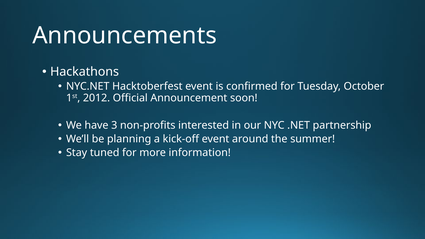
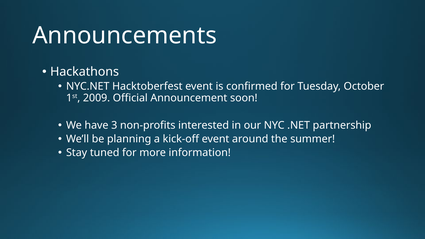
2012: 2012 -> 2009
